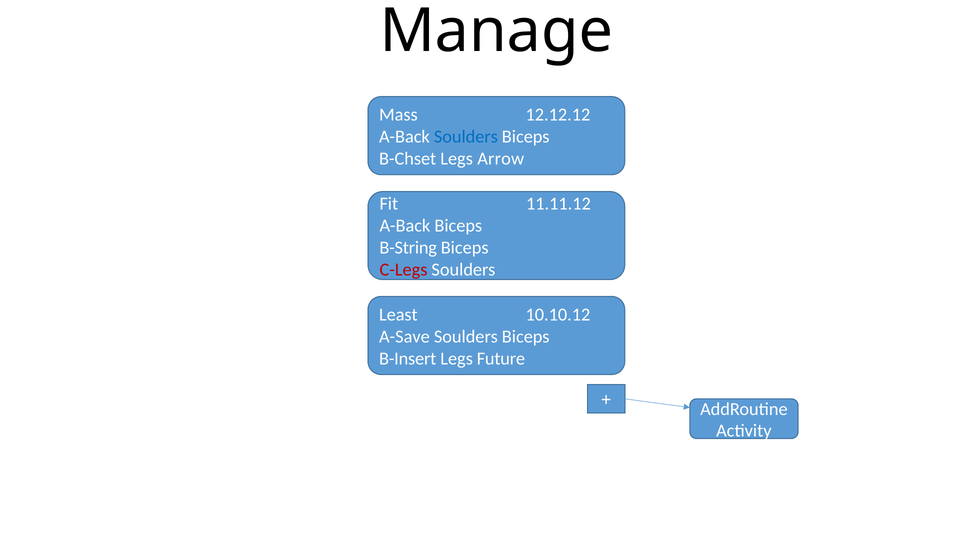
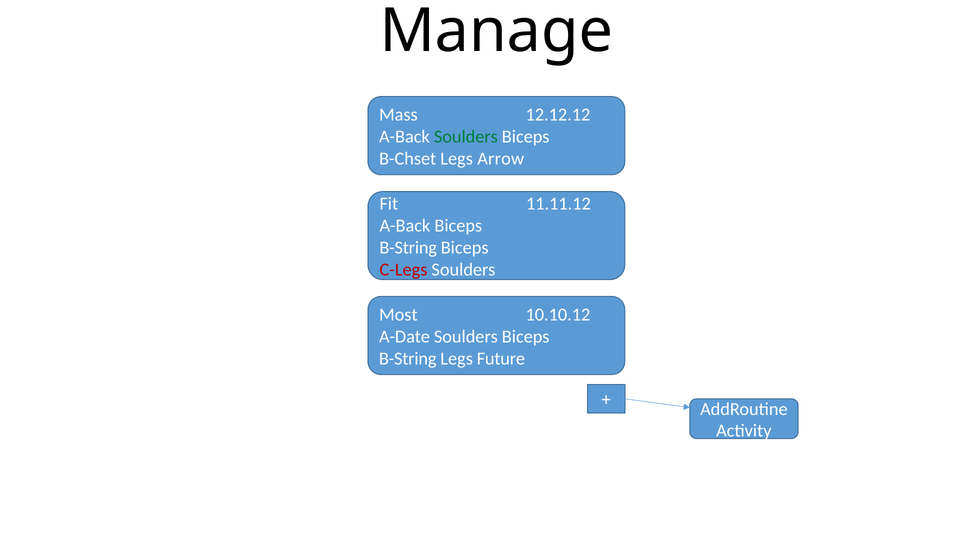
Soulders at (466, 137) colour: blue -> green
Least: Least -> Most
A-Save: A-Save -> A-Date
B-Insert at (408, 359): B-Insert -> B-String
